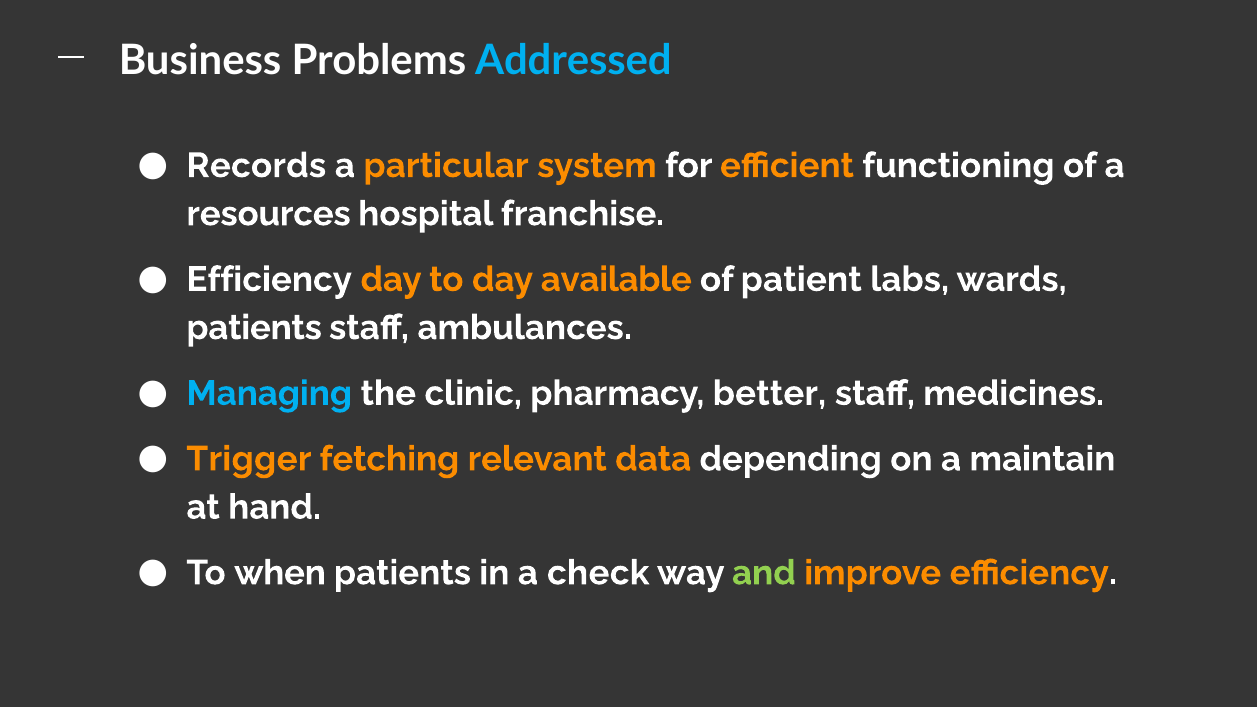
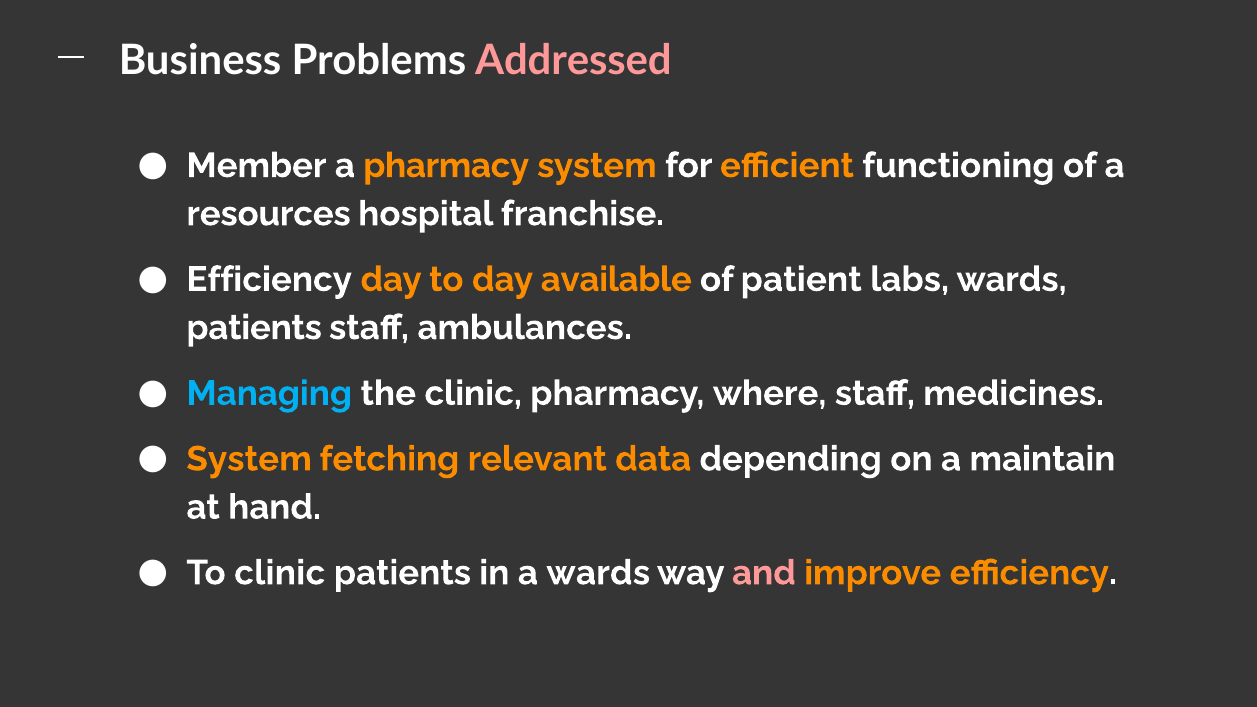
Addressed colour: light blue -> pink
Records: Records -> Member
a particular: particular -> pharmacy
better: better -> where
Trigger at (249, 459): Trigger -> System
To when: when -> clinic
a check: check -> wards
and colour: light green -> pink
